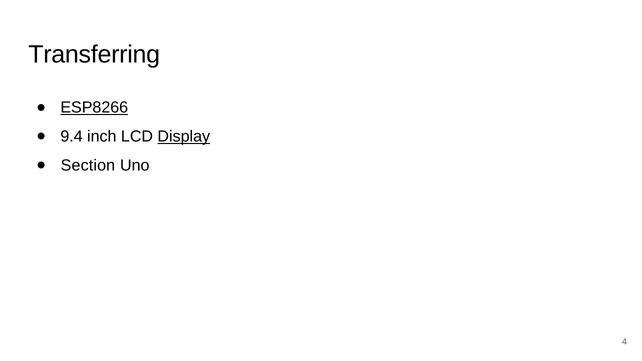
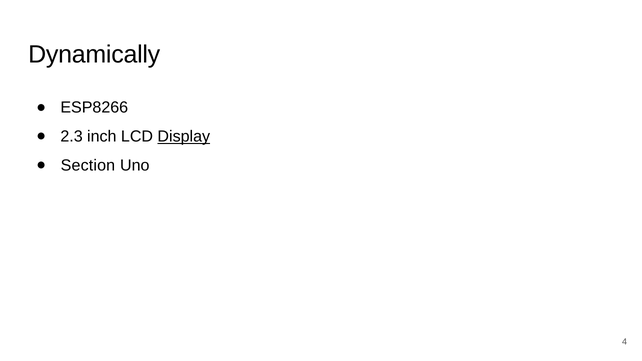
Transferring: Transferring -> Dynamically
ESP8266 underline: present -> none
9.4: 9.4 -> 2.3
